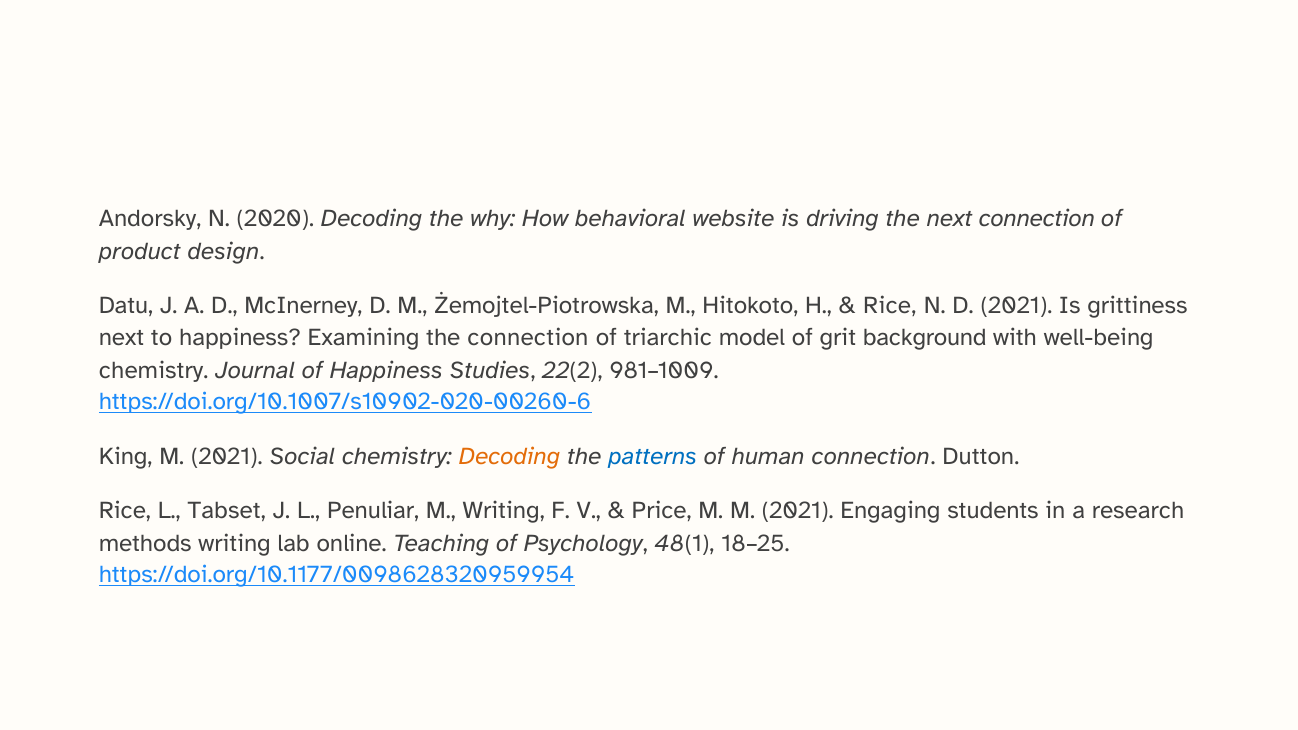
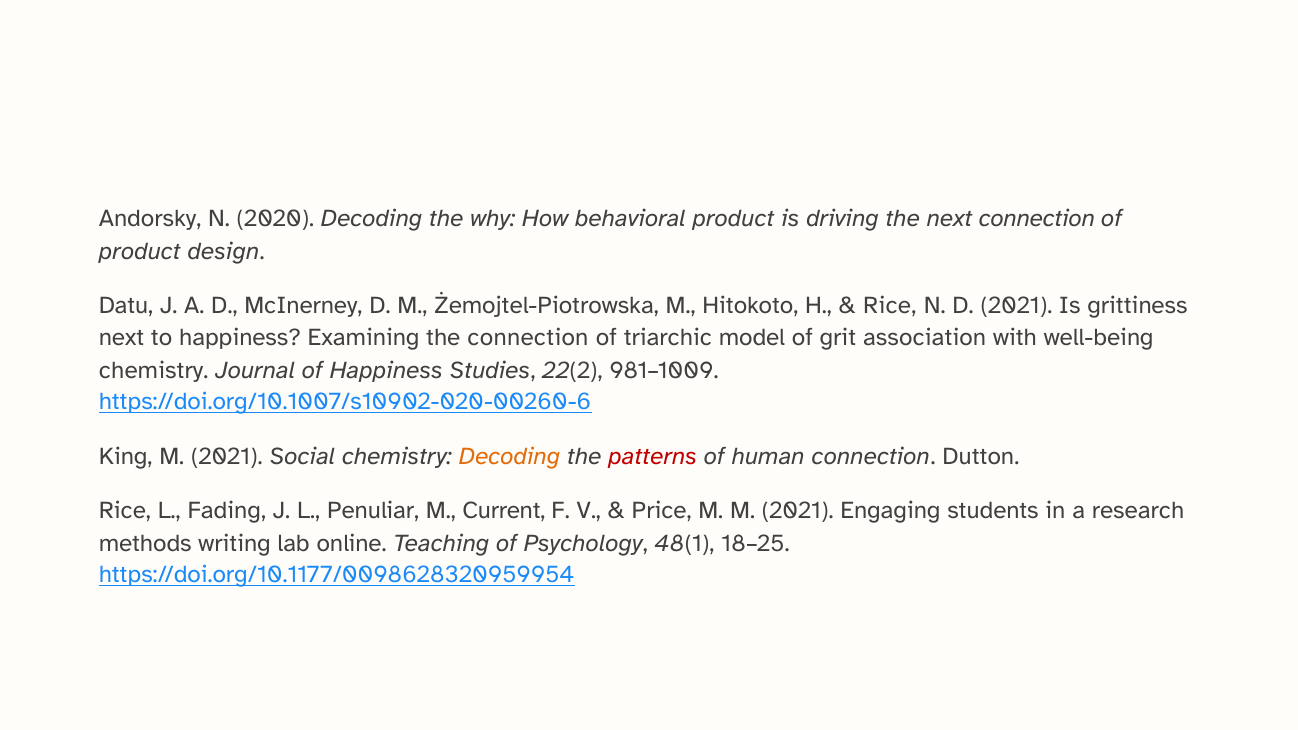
behavioral website: website -> product
background: background -> association
patterns colour: blue -> red
Tabset: Tabset -> Fading
M Writing: Writing -> Current
